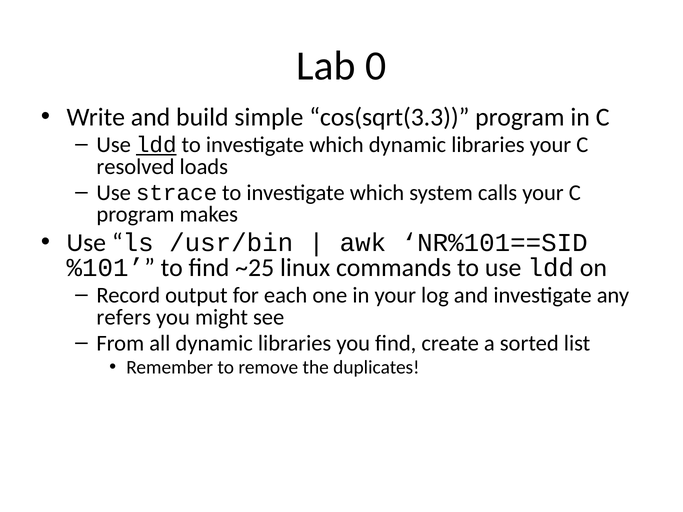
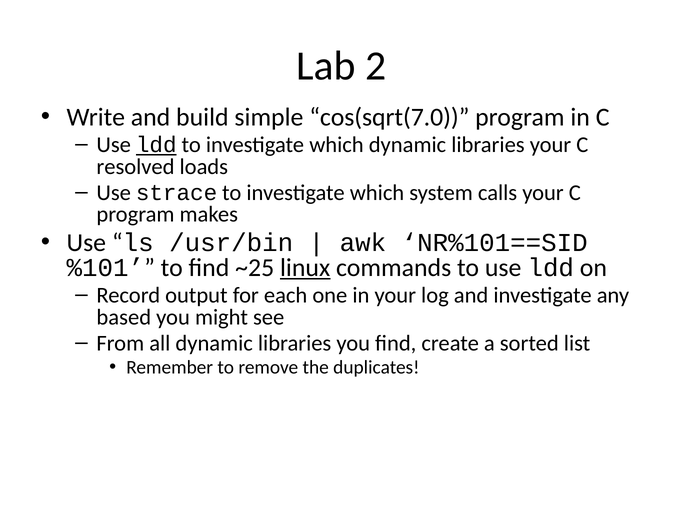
0: 0 -> 2
cos(sqrt(3.3: cos(sqrt(3.3 -> cos(sqrt(7.0
linux underline: none -> present
refers: refers -> based
